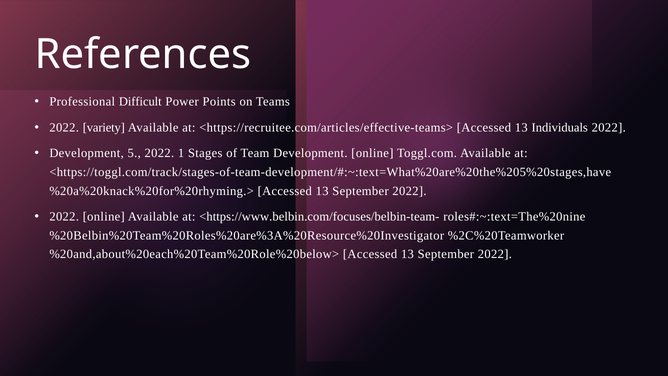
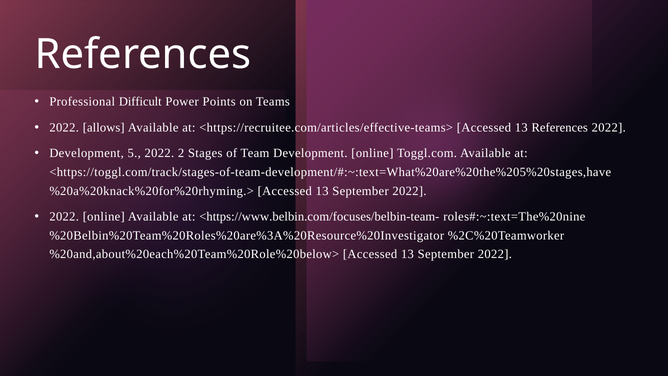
variety: variety -> allows
13 Individuals: Individuals -> References
1: 1 -> 2
